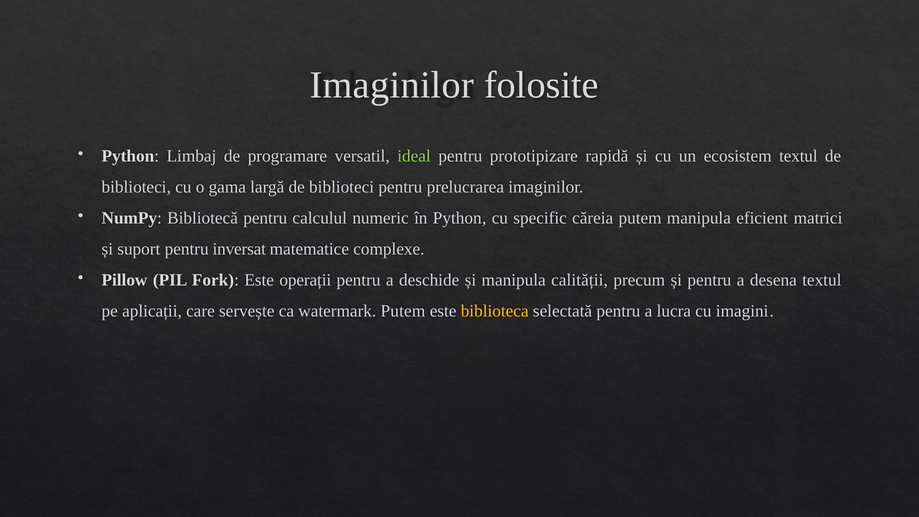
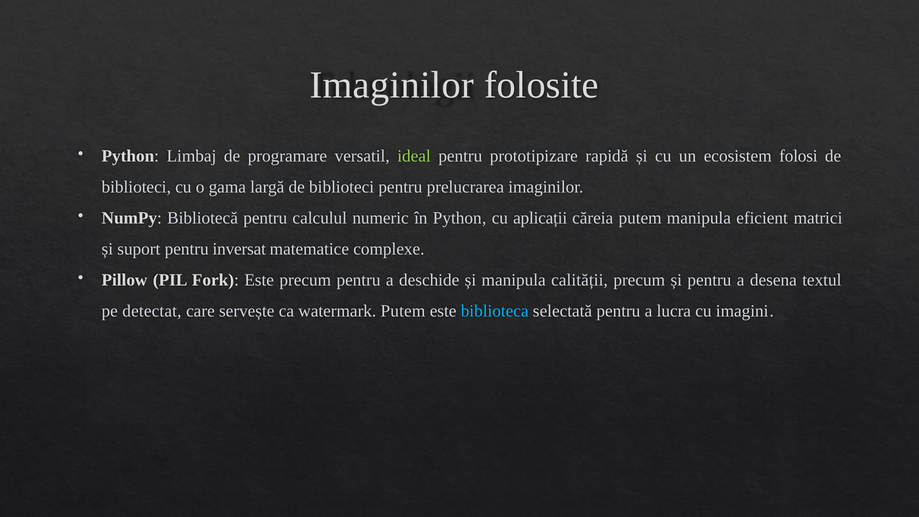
ecosistem textul: textul -> folosi
specific: specific -> aplicații
Este operații: operații -> precum
aplicații: aplicații -> detectat
biblioteca colour: yellow -> light blue
